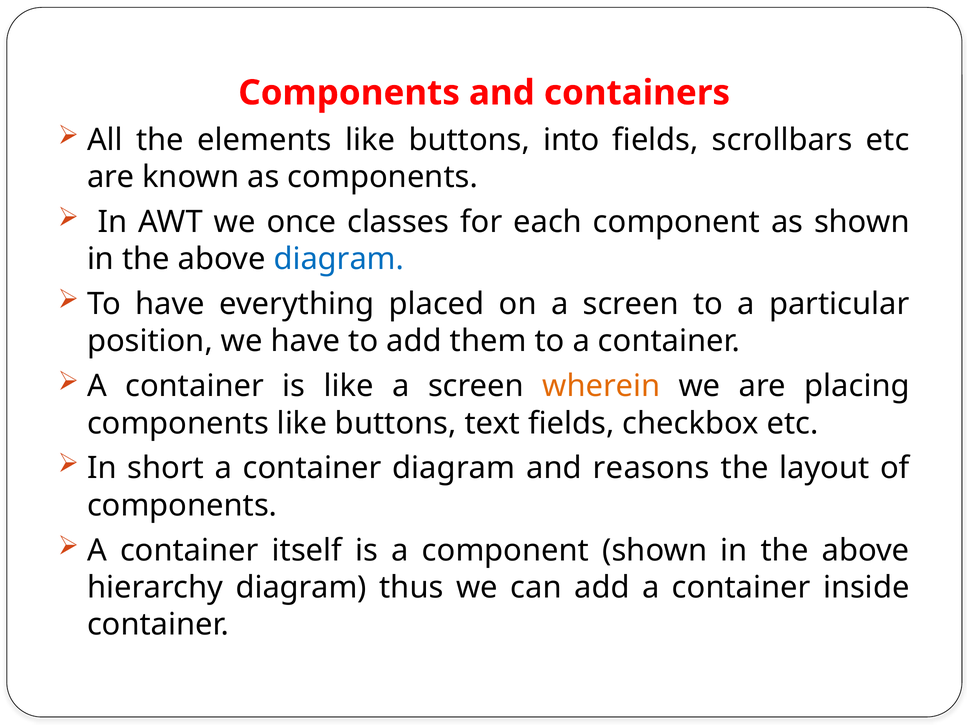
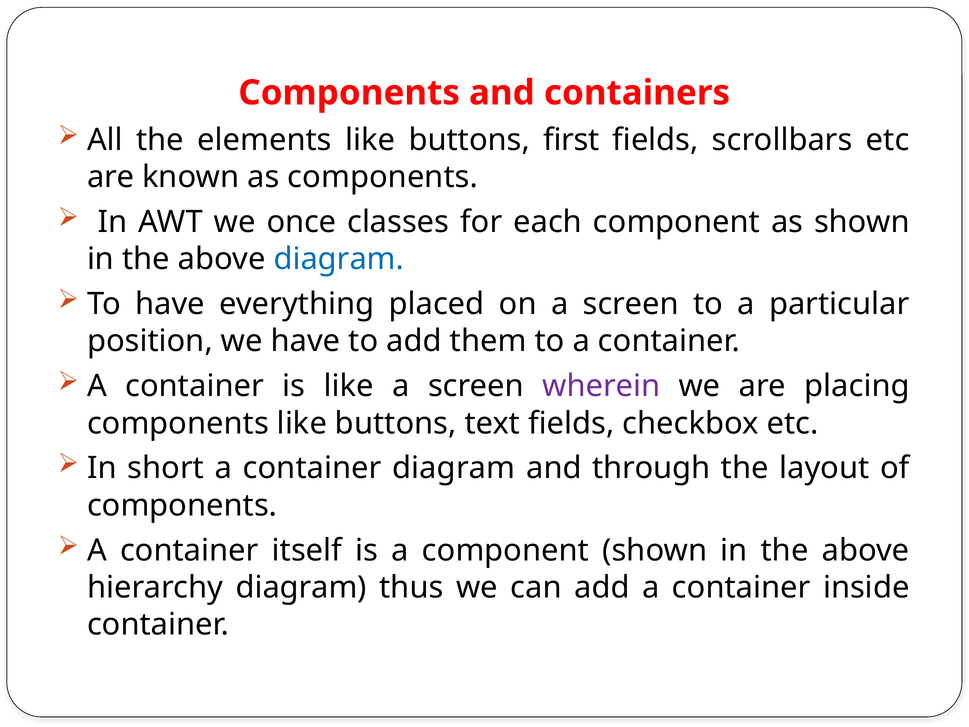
into: into -> first
wherein colour: orange -> purple
reasons: reasons -> through
